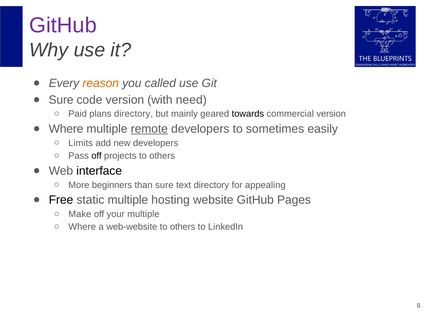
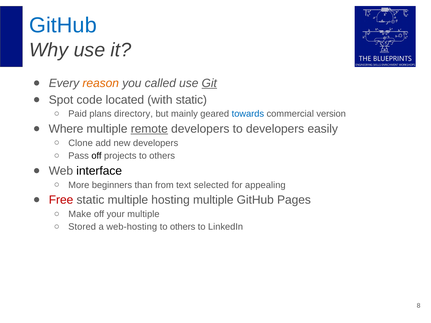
GitHub at (63, 25) colour: purple -> blue
Git underline: none -> present
Sure at (61, 100): Sure -> Spot
code version: version -> located
with need: need -> static
towards colour: black -> blue
to sometimes: sometimes -> developers
Limits: Limits -> Clone
than sure: sure -> from
text directory: directory -> selected
Free colour: black -> red
hosting website: website -> multiple
Where at (82, 227): Where -> Stored
web-website: web-website -> web-hosting
